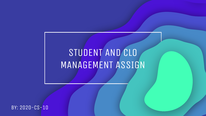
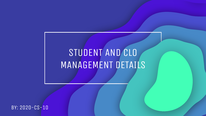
ASSIGN: ASSIGN -> DETAILS
